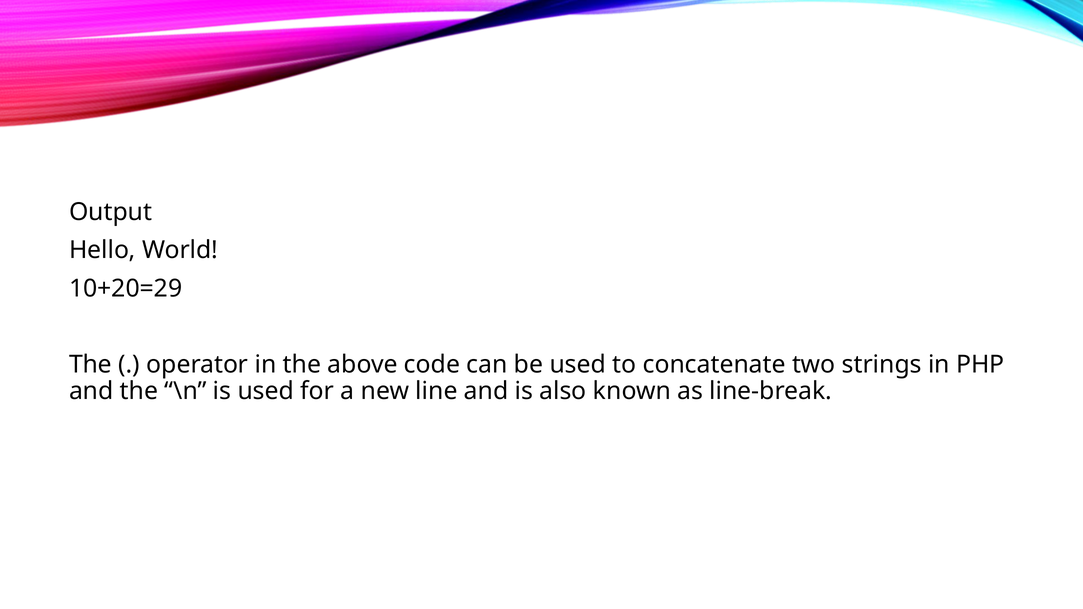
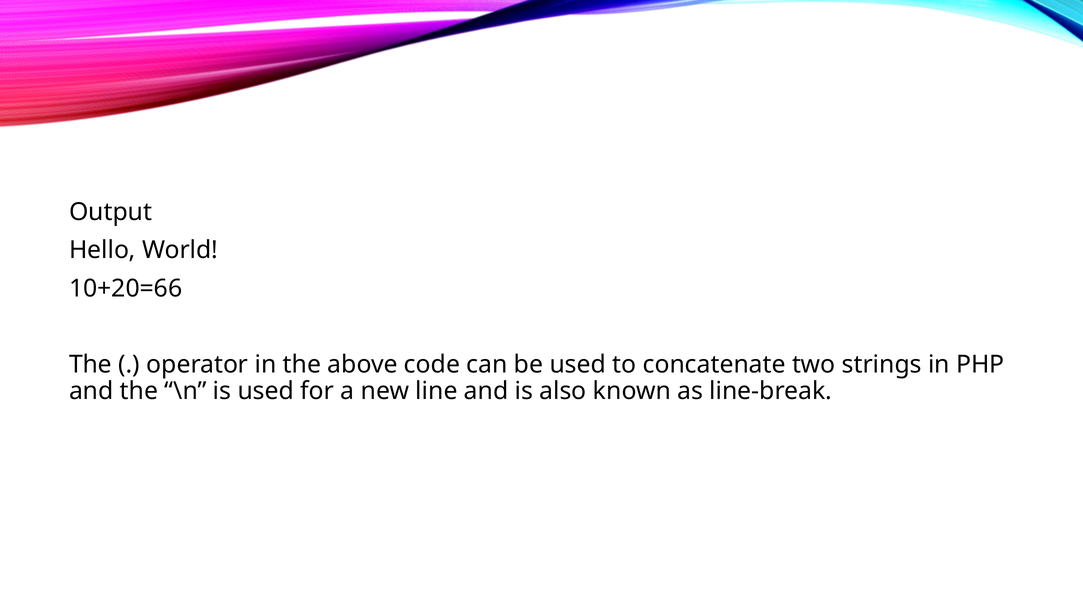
10+20=29: 10+20=29 -> 10+20=66
